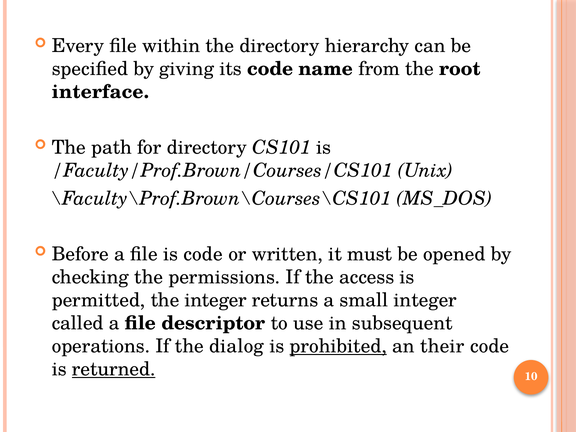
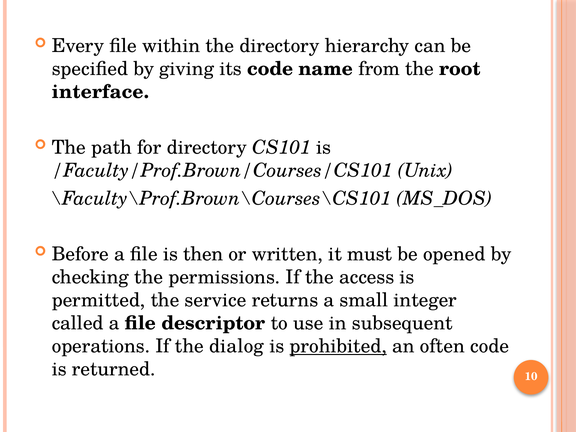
is code: code -> then
the integer: integer -> service
their: their -> often
returned underline: present -> none
